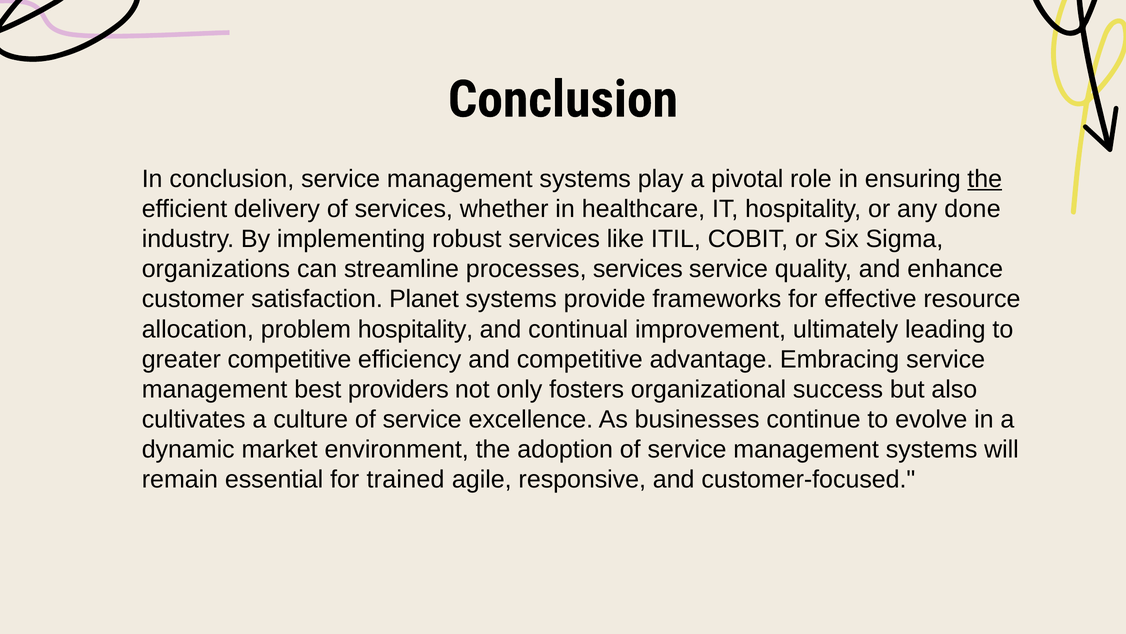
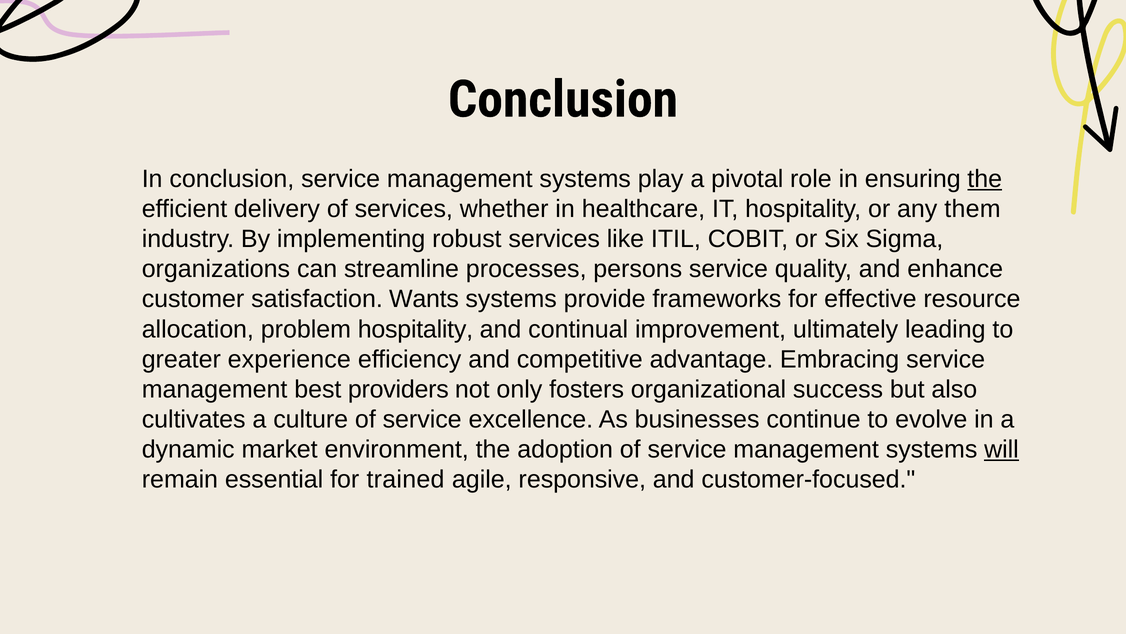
done: done -> them
processes services: services -> persons
Planet: Planet -> Wants
greater competitive: competitive -> experience
will underline: none -> present
